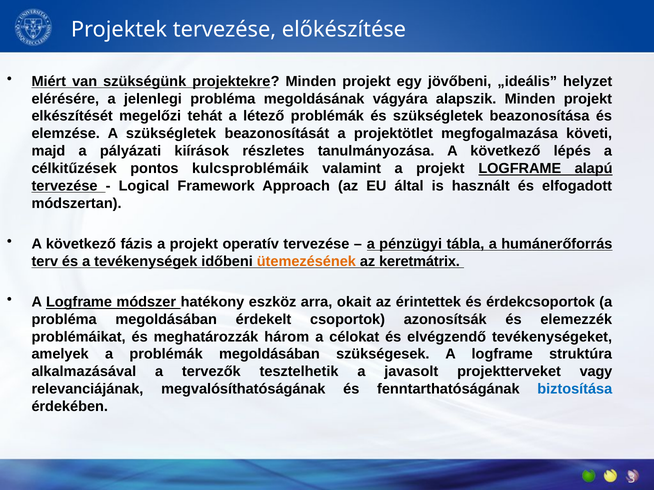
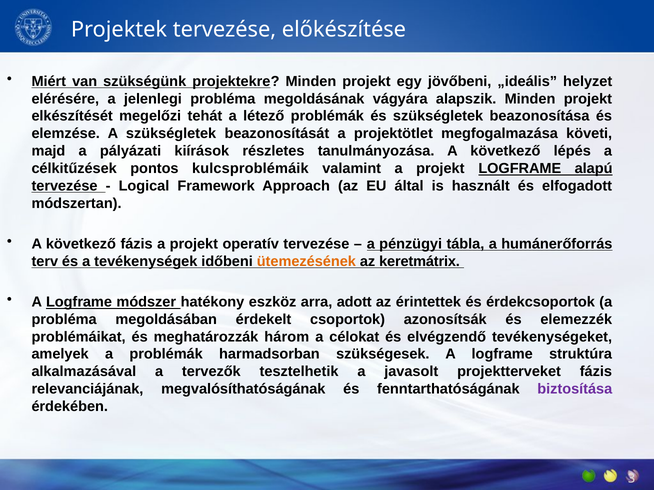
okait: okait -> adott
problémák megoldásában: megoldásában -> harmadsorban
projektterveket vagy: vagy -> fázis
biztosítása colour: blue -> purple
